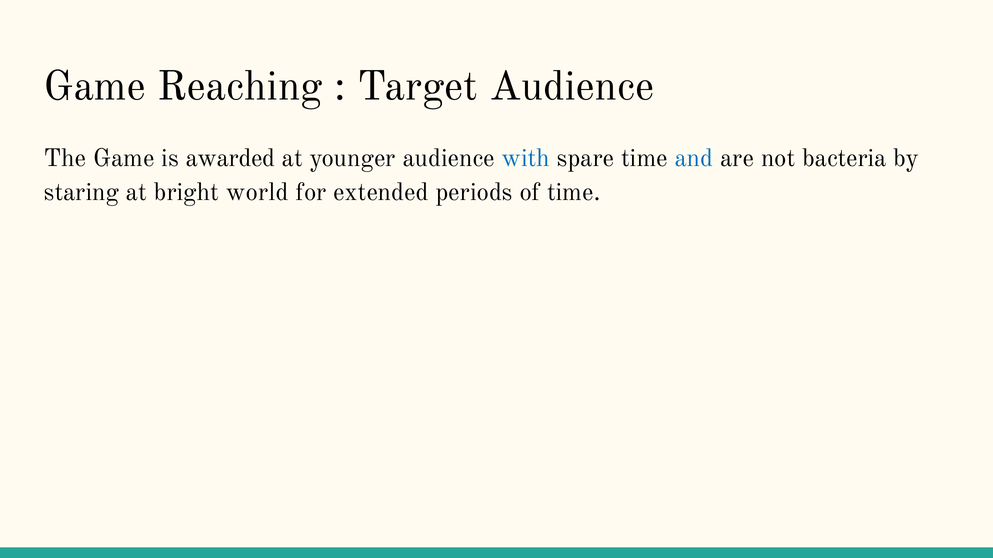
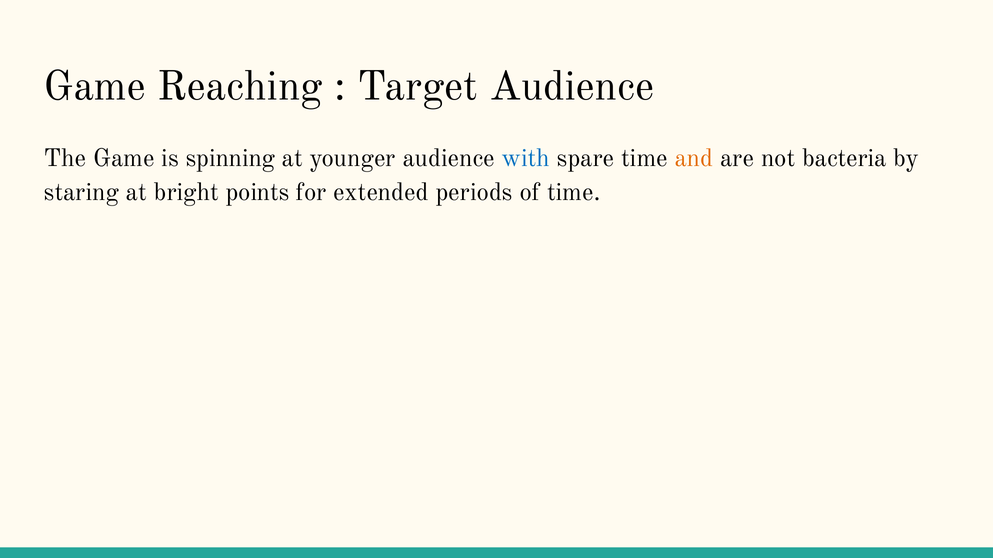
awarded: awarded -> spinning
and colour: blue -> orange
world: world -> points
